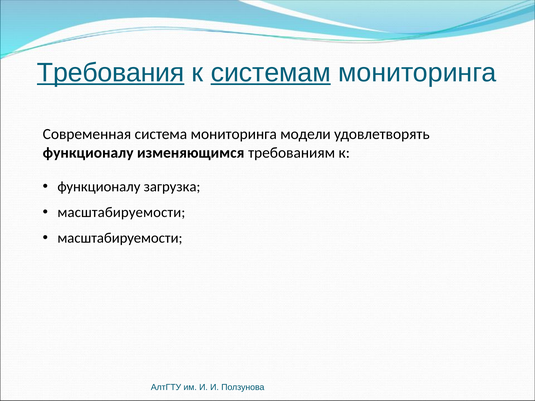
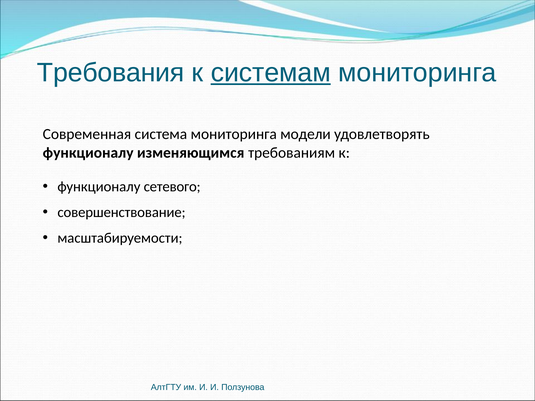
Требования underline: present -> none
загрузка: загрузка -> сетевого
масштабируемости at (121, 212): масштабируемости -> совершенствование
